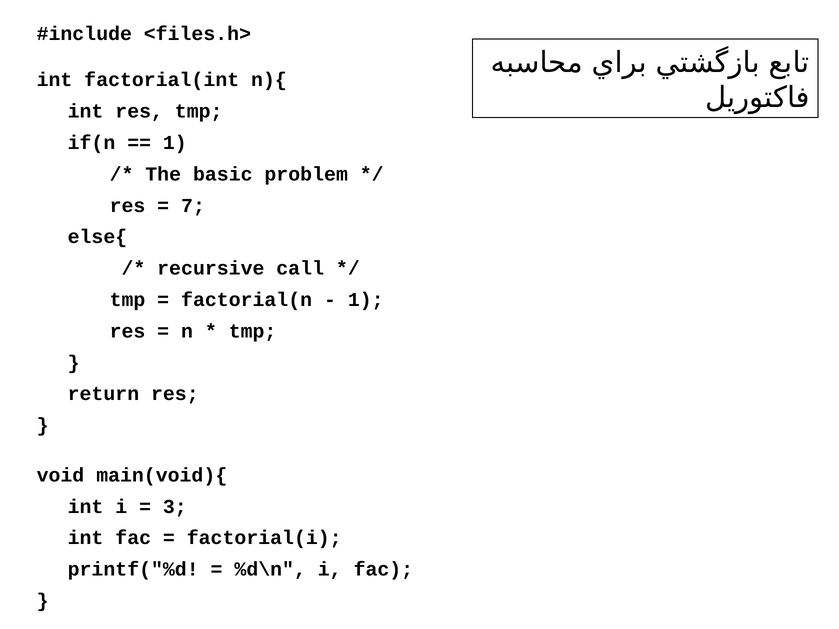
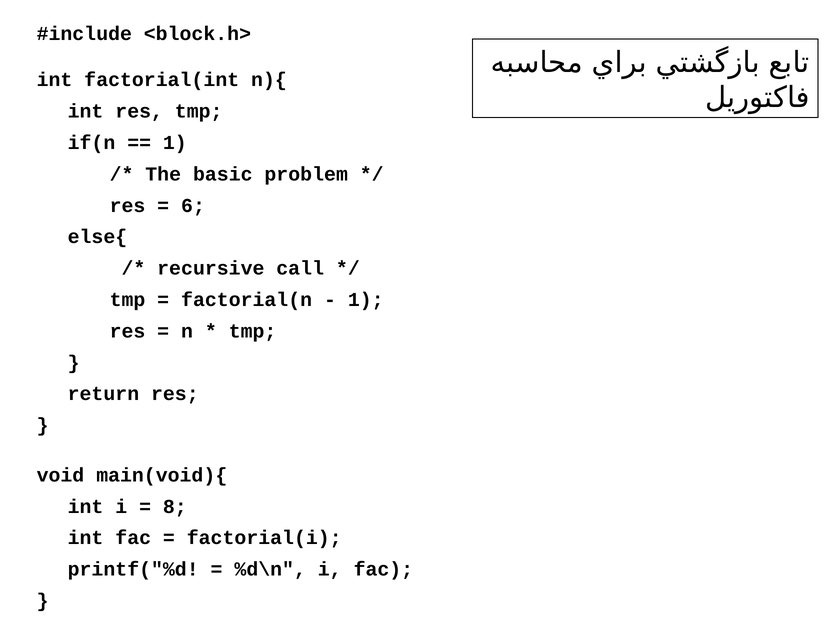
<files.h>: <files.h> -> <block.h>
7: 7 -> 6
3: 3 -> 8
